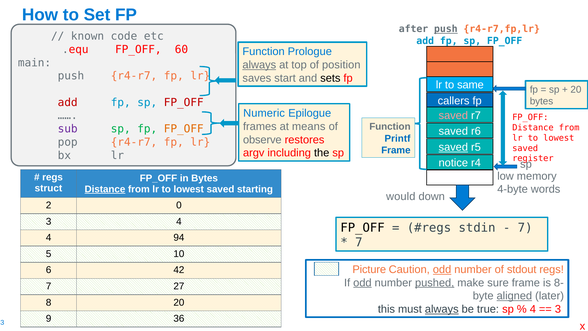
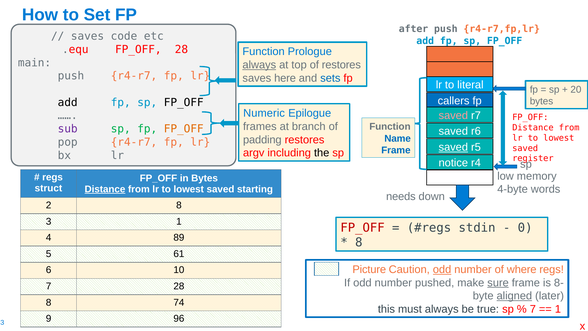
push at (446, 29) underline: present -> none
known at (87, 36): known -> saves
FP_OFF 60: 60 -> 28
of position: position -> restores
start: start -> here
sets colour: black -> blue
same: same -> literal
add at (68, 102) colour: red -> black
FP_OFF at (184, 102) colour: red -> black
means: means -> branch
Printf: Printf -> Name
observe: observe -> padding
would: would -> needs
2 0: 0 -> 8
3 4: 4 -> 1
FP_OFF at (363, 228) colour: black -> red
7 at (525, 228): 7 -> 0
94: 94 -> 89
7 at (359, 242): 7 -> 8
10: 10 -> 61
stdout: stdout -> where
42: 42 -> 10
odd at (362, 282) underline: present -> none
pushed underline: present -> none
sure underline: none -> present
7 27: 27 -> 28
8 20: 20 -> 74
always at (442, 309) underline: present -> none
4 at (533, 309): 4 -> 7
3 at (558, 309): 3 -> 1
36: 36 -> 96
